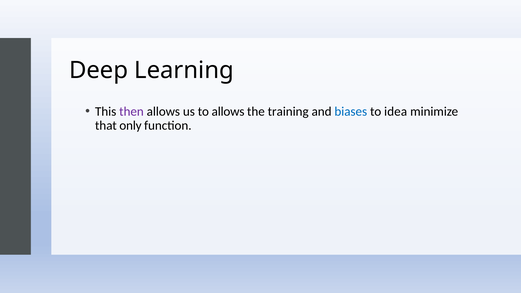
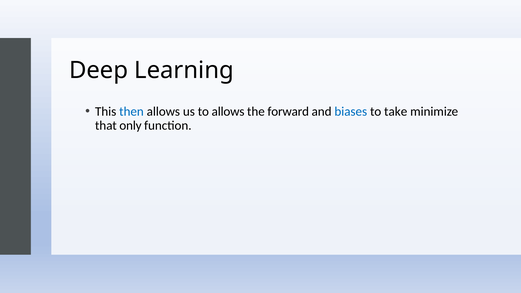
then colour: purple -> blue
training: training -> forward
idea: idea -> take
